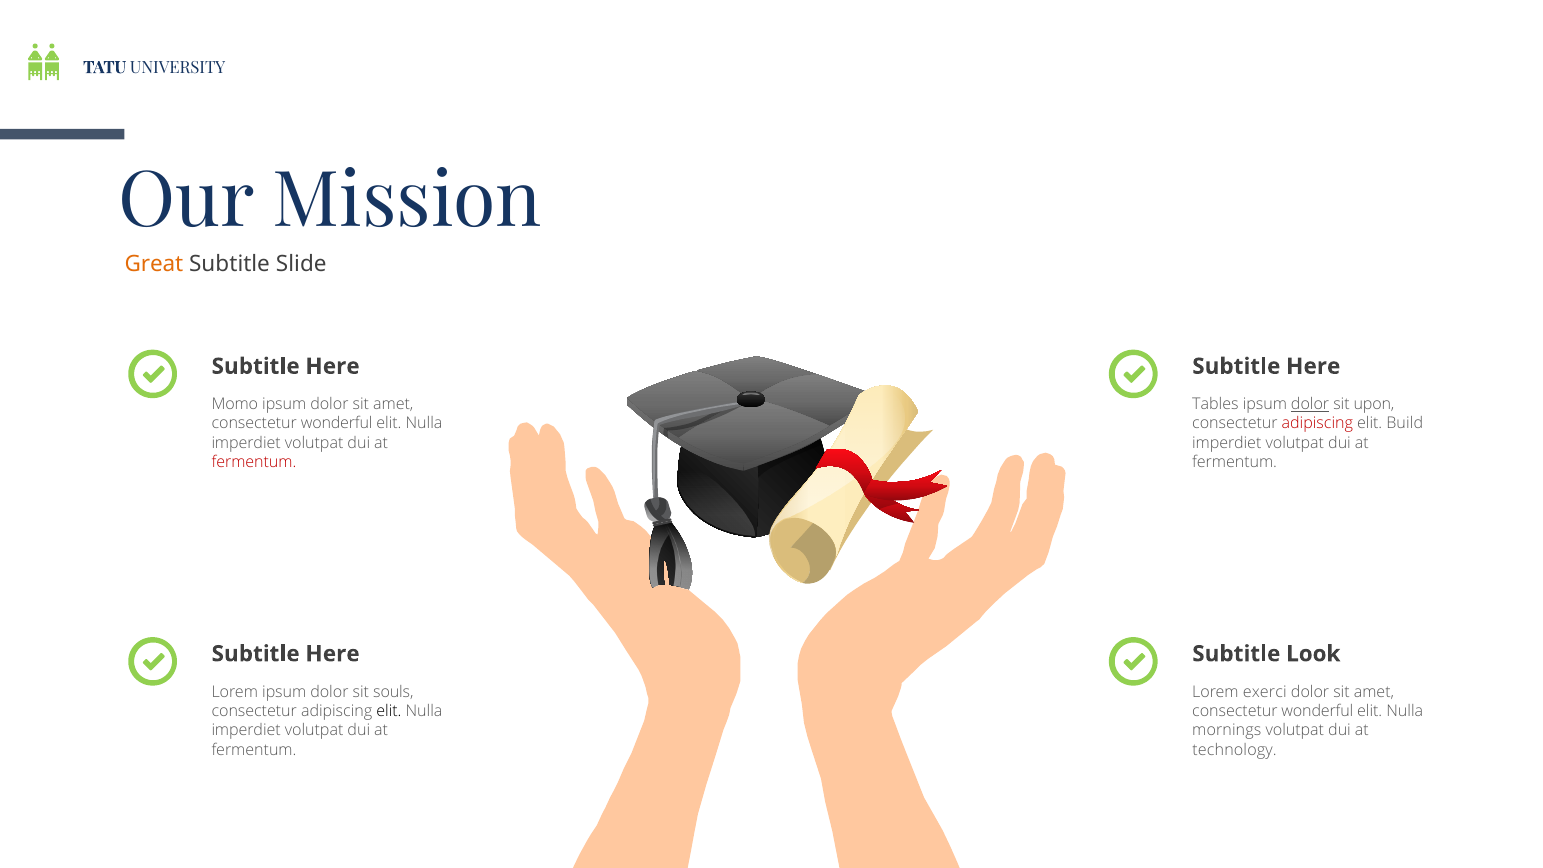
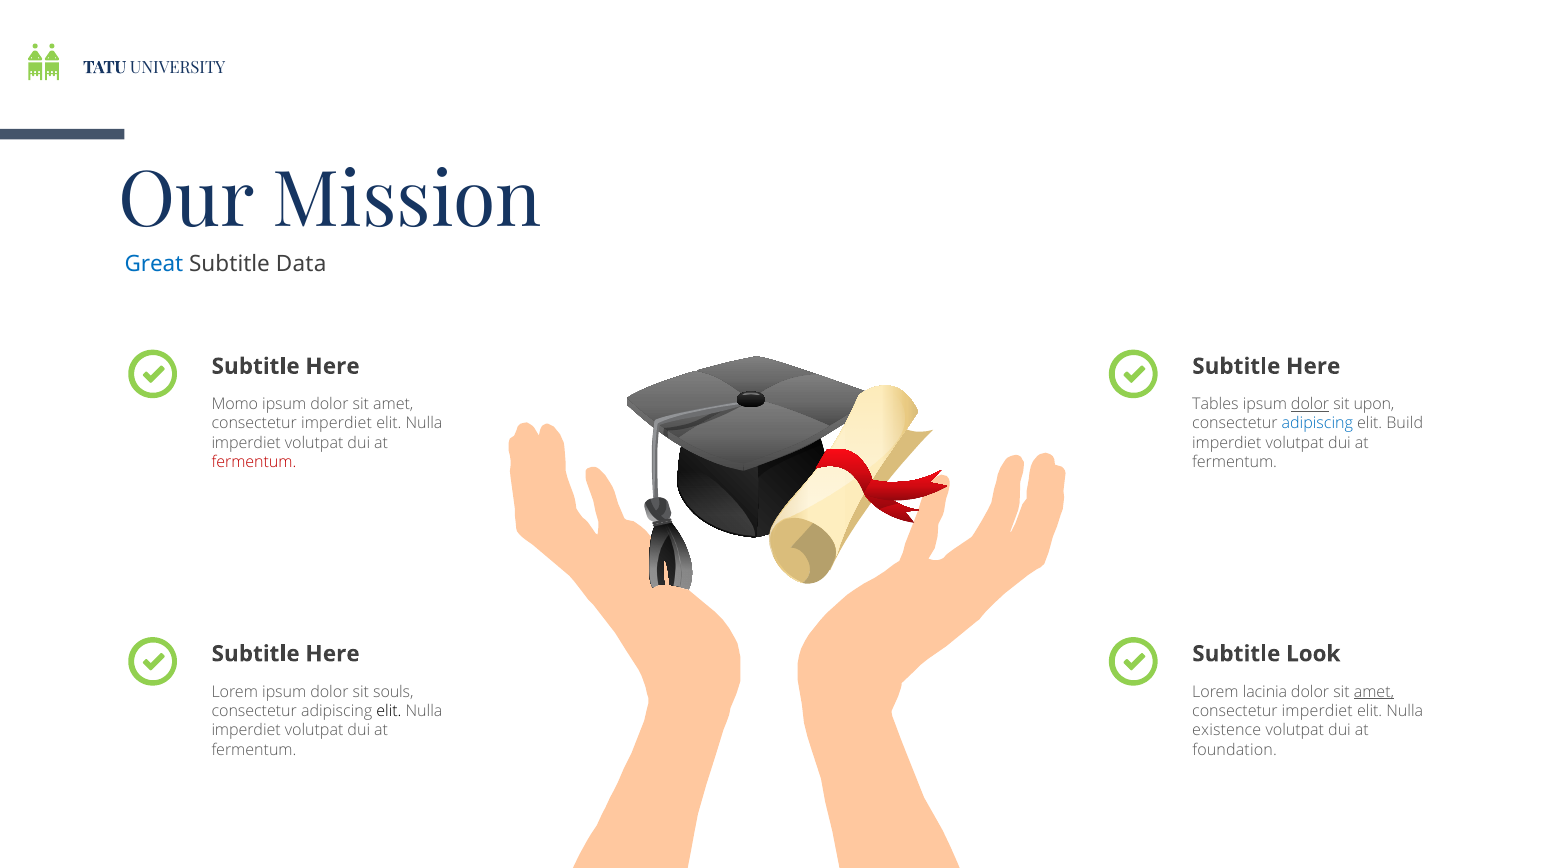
Great colour: orange -> blue
Slide: Slide -> Data
wonderful at (337, 424): wonderful -> imperdiet
adipiscing at (1317, 424) colour: red -> blue
exerci: exerci -> lacinia
amet at (1374, 692) underline: none -> present
wonderful at (1317, 711): wonderful -> imperdiet
mornings: mornings -> existence
technology: technology -> foundation
